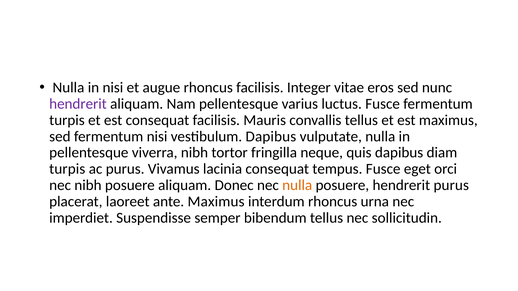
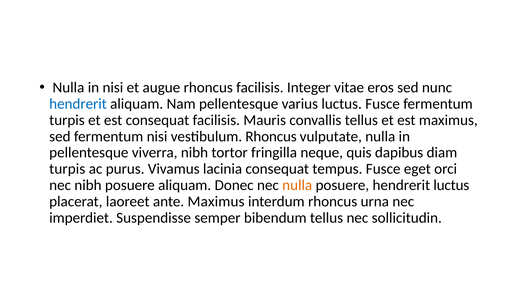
hendrerit at (78, 104) colour: purple -> blue
vestibulum Dapibus: Dapibus -> Rhoncus
hendrerit purus: purus -> luctus
